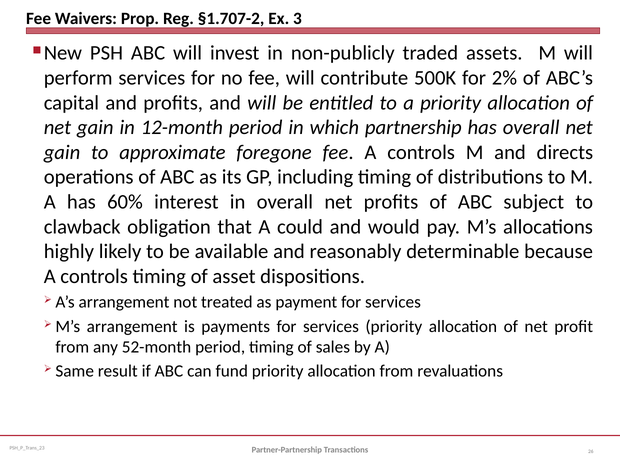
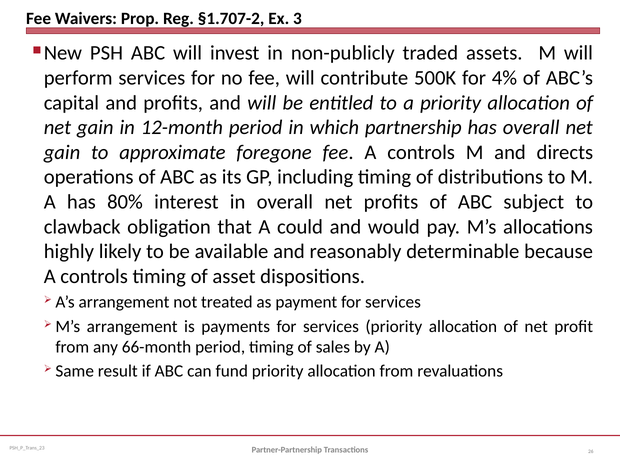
2%: 2% -> 4%
60%: 60% -> 80%
52-month: 52-month -> 66-month
